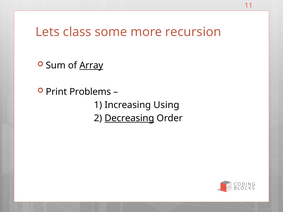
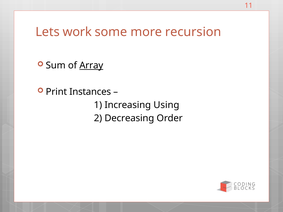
class: class -> work
Problems: Problems -> Instances
Decreasing underline: present -> none
